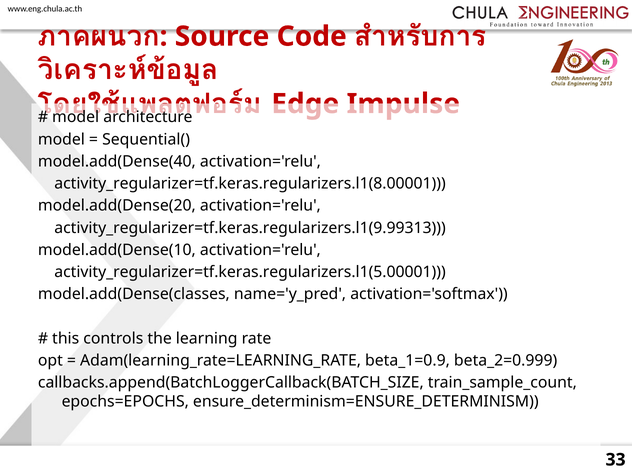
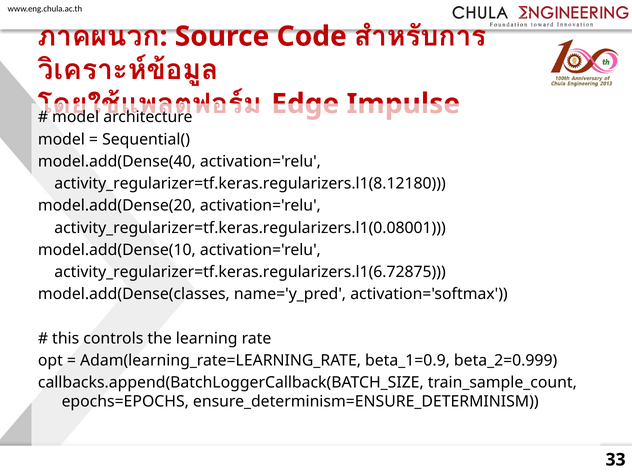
activity_regularizer=tf.keras.regularizers.l1(8.00001: activity_regularizer=tf.keras.regularizers.l1(8.00001 -> activity_regularizer=tf.keras.regularizers.l1(8.12180
activity_regularizer=tf.keras.regularizers.l1(9.99313: activity_regularizer=tf.keras.regularizers.l1(9.99313 -> activity_regularizer=tf.keras.regularizers.l1(0.08001
activity_regularizer=tf.keras.regularizers.l1(5.00001: activity_regularizer=tf.keras.regularizers.l1(5.00001 -> activity_regularizer=tf.keras.regularizers.l1(6.72875
